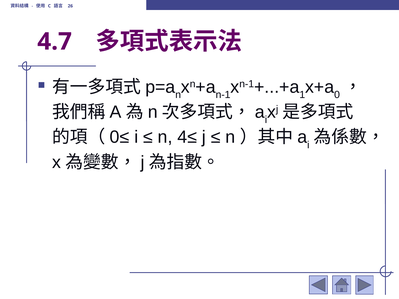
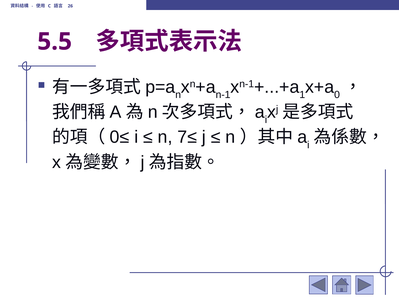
4.7: 4.7 -> 5.5
4≤: 4≤ -> 7≤
